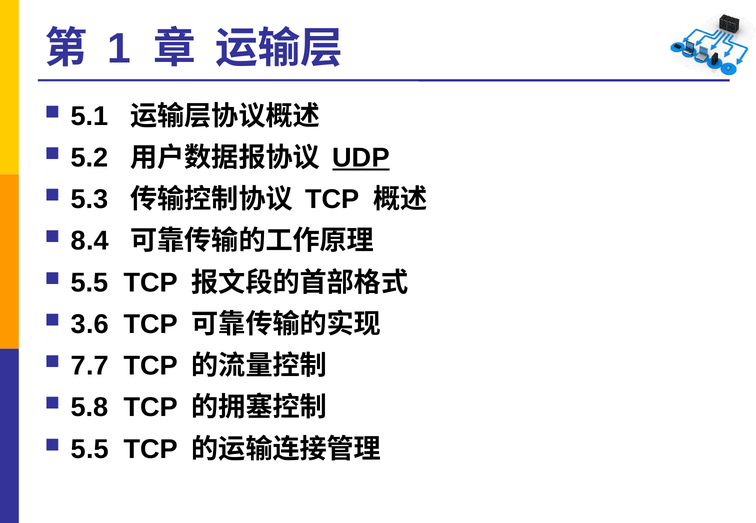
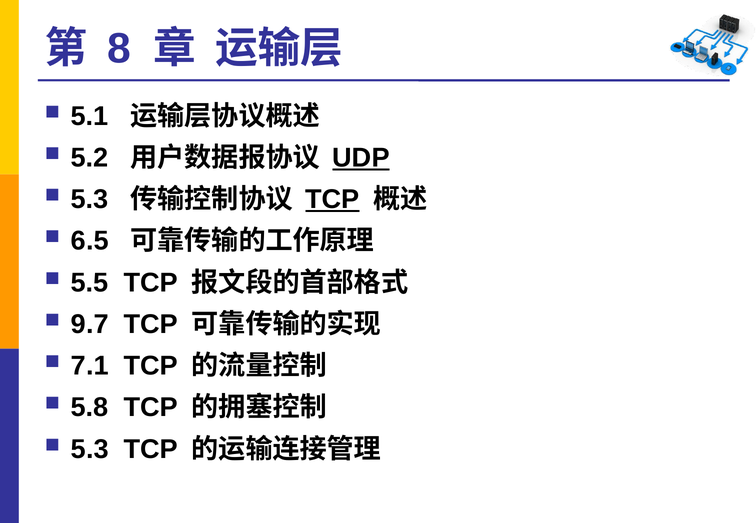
1: 1 -> 8
TCP at (332, 200) underline: none -> present
8.4: 8.4 -> 6.5
3.6: 3.6 -> 9.7
7.7: 7.7 -> 7.1
5.5 at (90, 449): 5.5 -> 5.3
